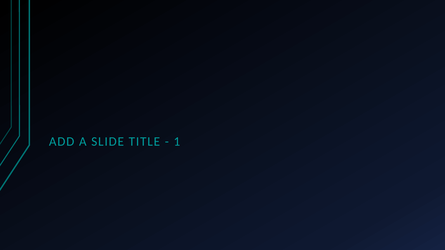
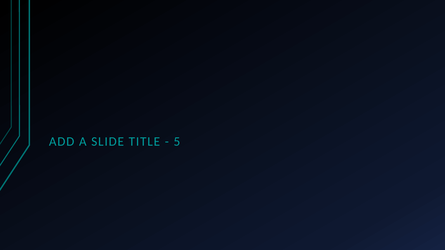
1: 1 -> 5
